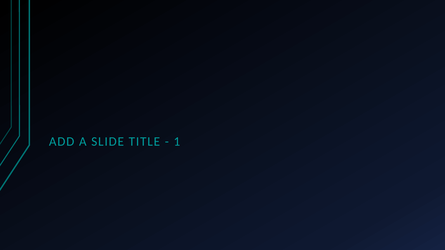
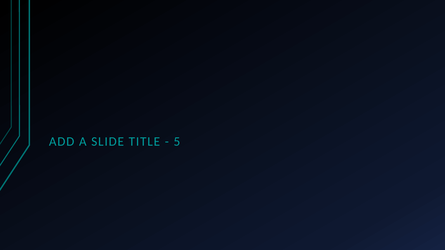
1: 1 -> 5
